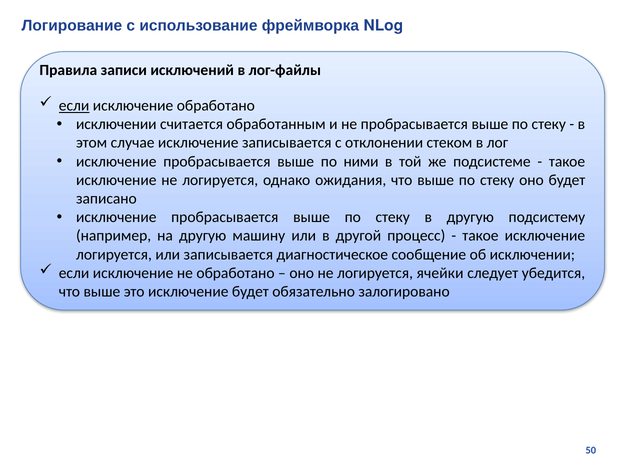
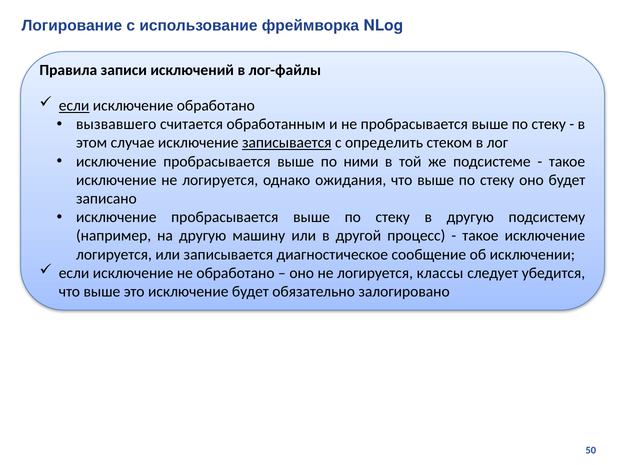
исключении at (116, 124): исключении -> вызвавшего
записывается at (287, 143) underline: none -> present
отклонении: отклонении -> определить
ячейки: ячейки -> классы
